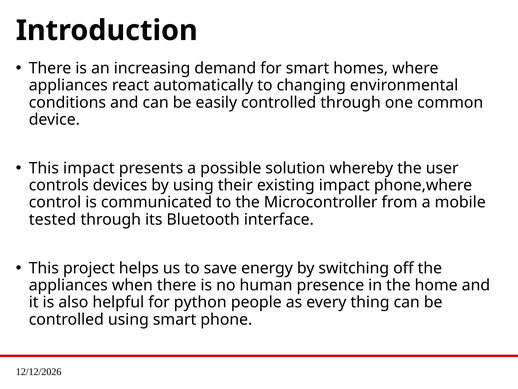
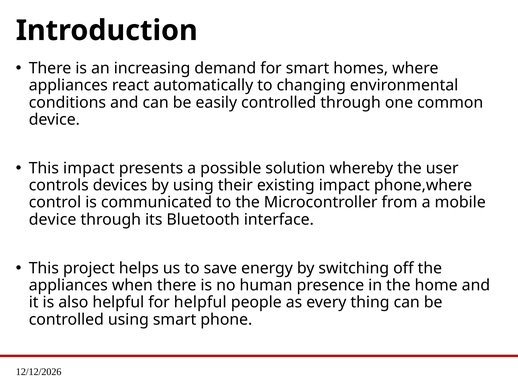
tested at (53, 219): tested -> device
for python: python -> helpful
